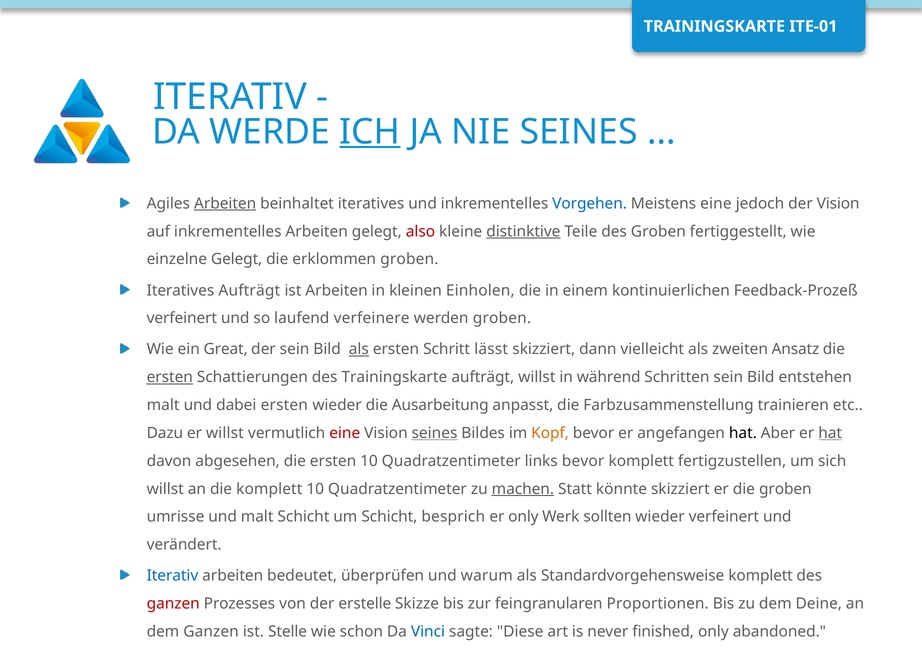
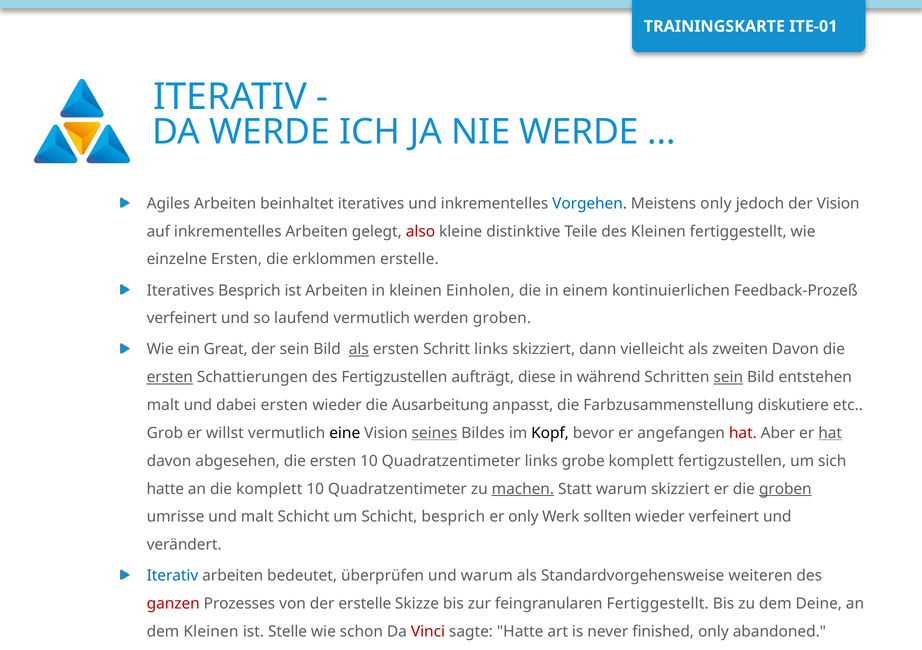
ICH underline: present -> none
NIE SEINES: SEINES -> WERDE
Arbeiten at (225, 203) underline: present -> none
Meistens eine: eine -> only
distinktive underline: present -> none
des Groben: Groben -> Kleinen
einzelne Gelegt: Gelegt -> Ersten
erklommen groben: groben -> erstelle
Iteratives Aufträgt: Aufträgt -> Besprich
laufend verfeinere: verfeinere -> vermutlich
Schritt lässt: lässt -> links
zweiten Ansatz: Ansatz -> Davon
des Trainingskarte: Trainingskarte -> Fertigzustellen
aufträgt willst: willst -> diese
sein at (728, 377) underline: none -> present
trainieren: trainieren -> diskutiere
Dazu: Dazu -> Grob
eine at (345, 433) colour: red -> black
Kopf colour: orange -> black
hat at (743, 433) colour: black -> red
links bevor: bevor -> grobe
willst at (165, 489): willst -> hatte
Statt könnte: könnte -> warum
groben at (785, 489) underline: none -> present
Standardvorgehensweise komplett: komplett -> weiteren
feingranularen Proportionen: Proportionen -> Fertiggestellt
dem Ganzen: Ganzen -> Kleinen
Vinci colour: blue -> red
sagte Diese: Diese -> Hatte
